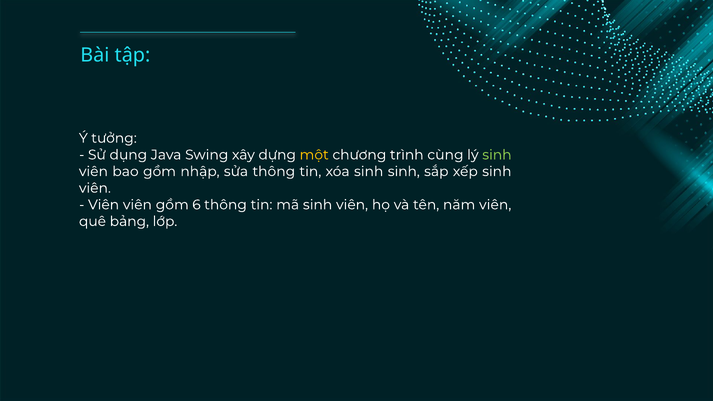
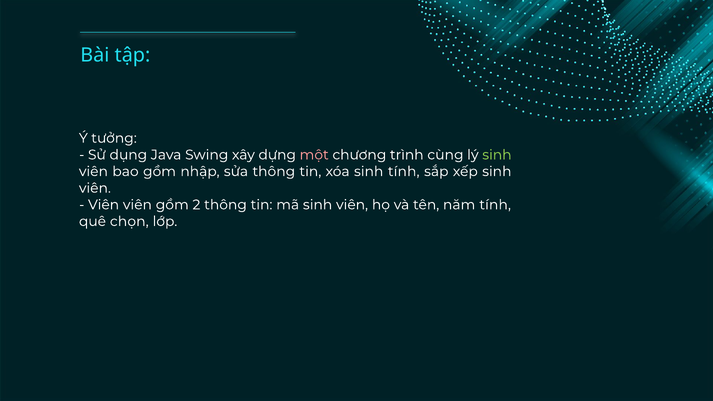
một colour: yellow -> pink
sinh sinh: sinh -> tính
6: 6 -> 2
năm viên: viên -> tính
bảng: bảng -> chọn
